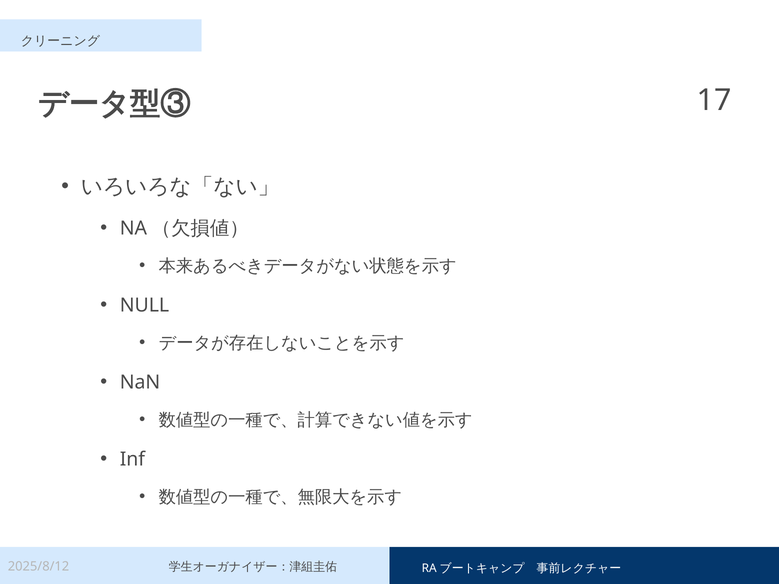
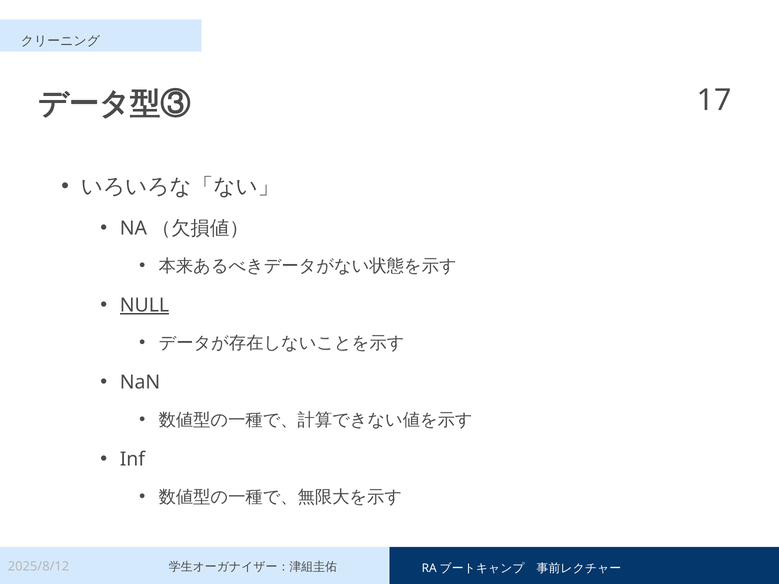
NULL underline: none -> present
